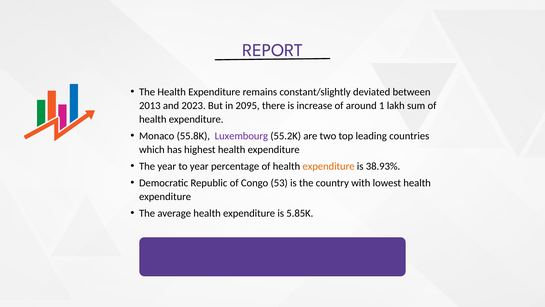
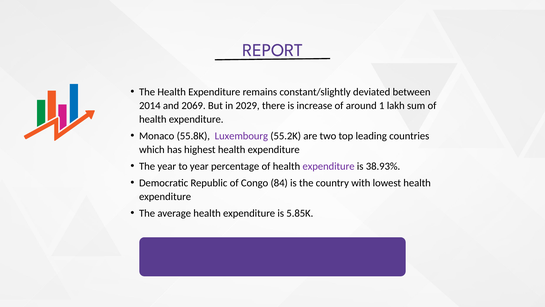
2013: 2013 -> 2014
2023: 2023 -> 2069
2095: 2095 -> 2029
expenditure at (329, 166) colour: orange -> purple
53: 53 -> 84
